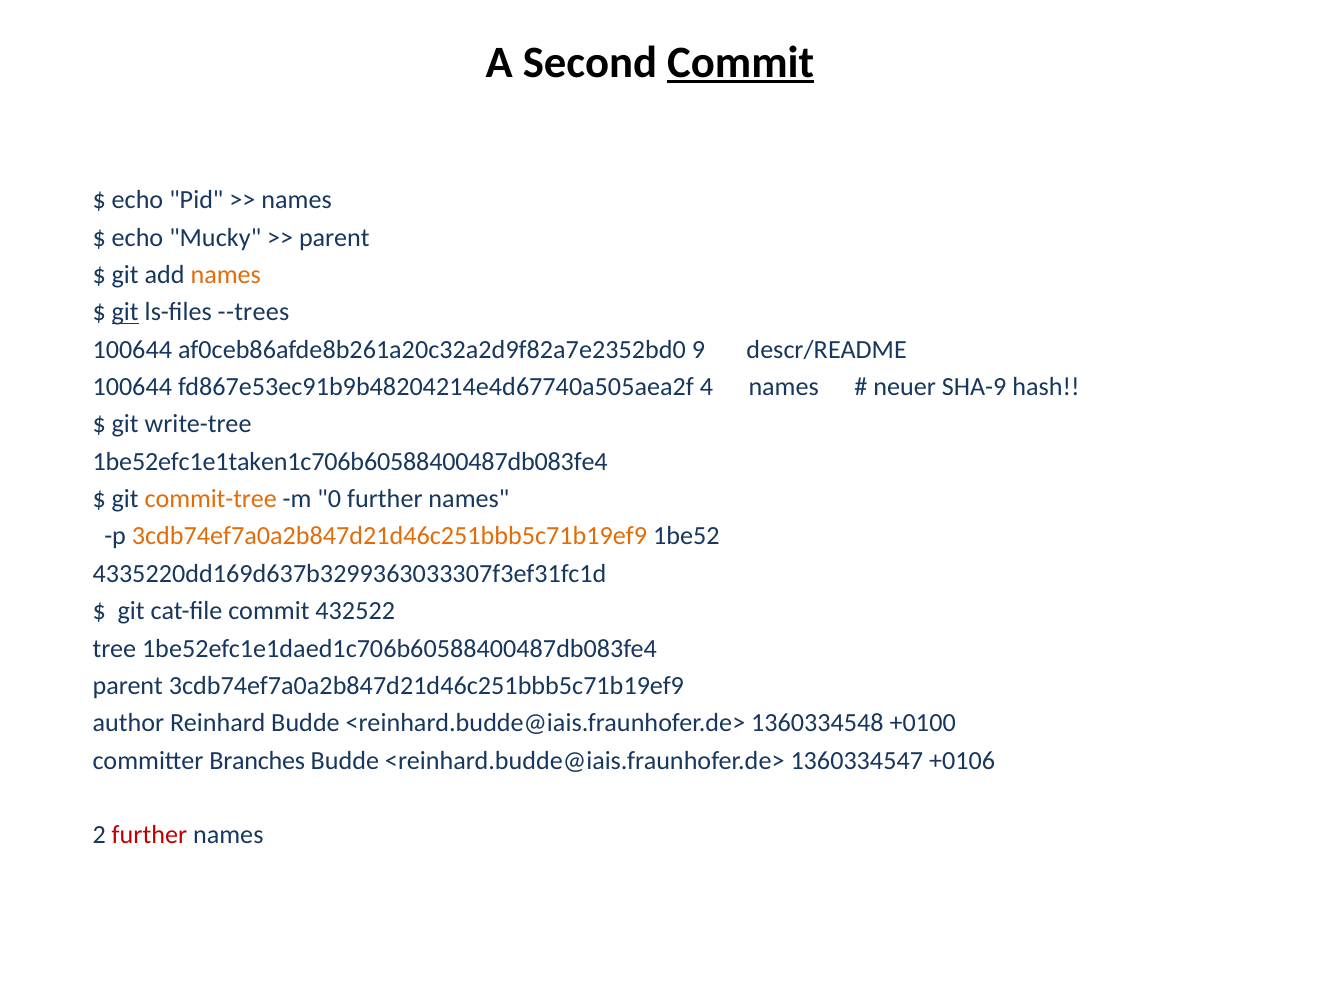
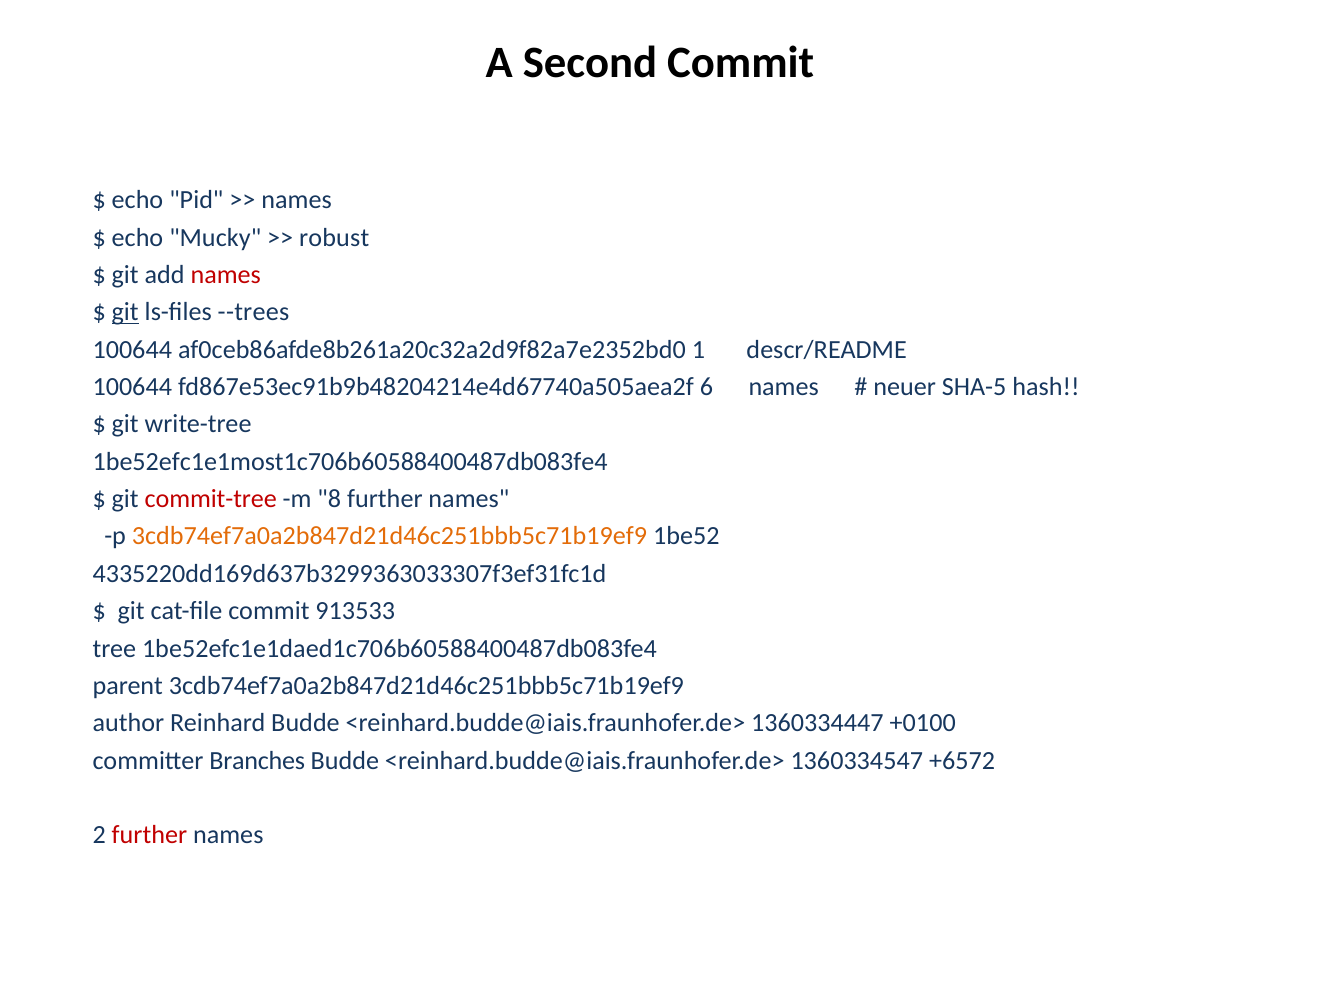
Commit at (741, 63) underline: present -> none
parent at (334, 237): parent -> robust
names at (226, 275) colour: orange -> red
9: 9 -> 1
4: 4 -> 6
SHA-9: SHA-9 -> SHA-5
1be52efc1e1taken1c706b60588400487db083fe4: 1be52efc1e1taken1c706b60588400487db083fe4 -> 1be52efc1e1most1c706b60588400487db083fe4
commit-tree colour: orange -> red
0: 0 -> 8
432522: 432522 -> 913533
1360334548: 1360334548 -> 1360334447
+0106: +0106 -> +6572
